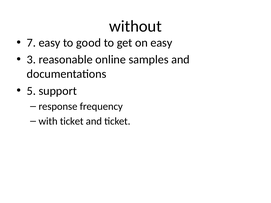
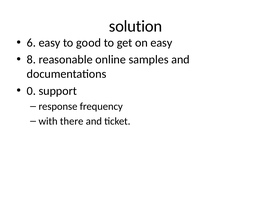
without: without -> solution
7: 7 -> 6
3: 3 -> 8
5: 5 -> 0
with ticket: ticket -> there
